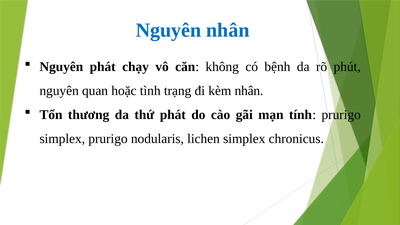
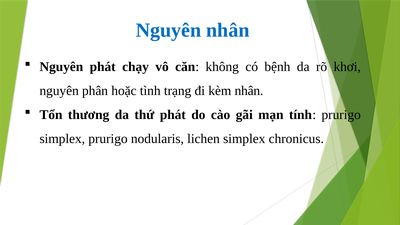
phút: phút -> khơi
quan: quan -> phân
